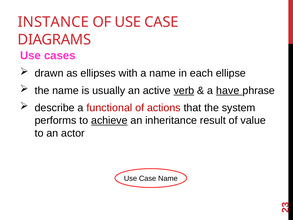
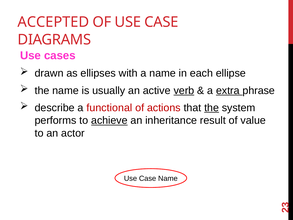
INSTANCE: INSTANCE -> ACCEPTED
have: have -> extra
the at (212, 108) underline: none -> present
